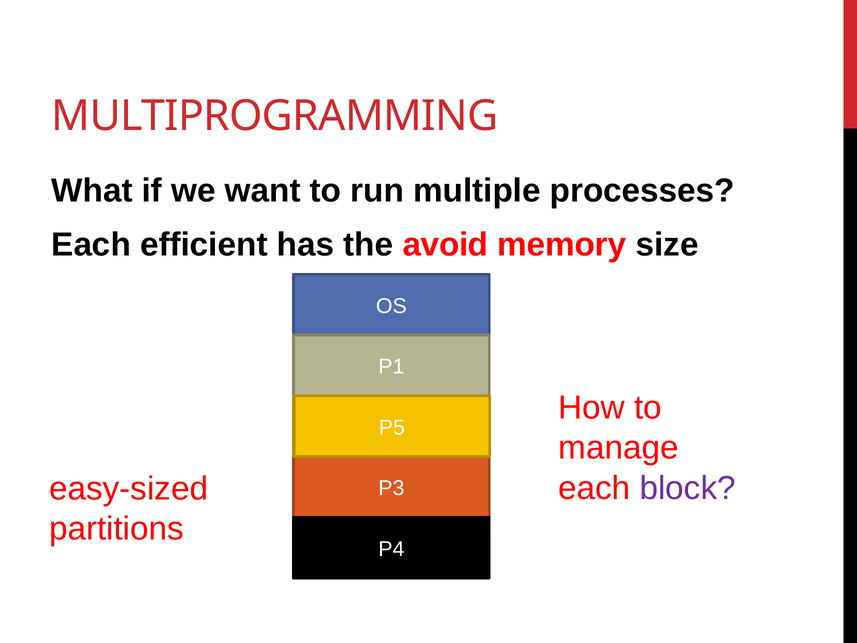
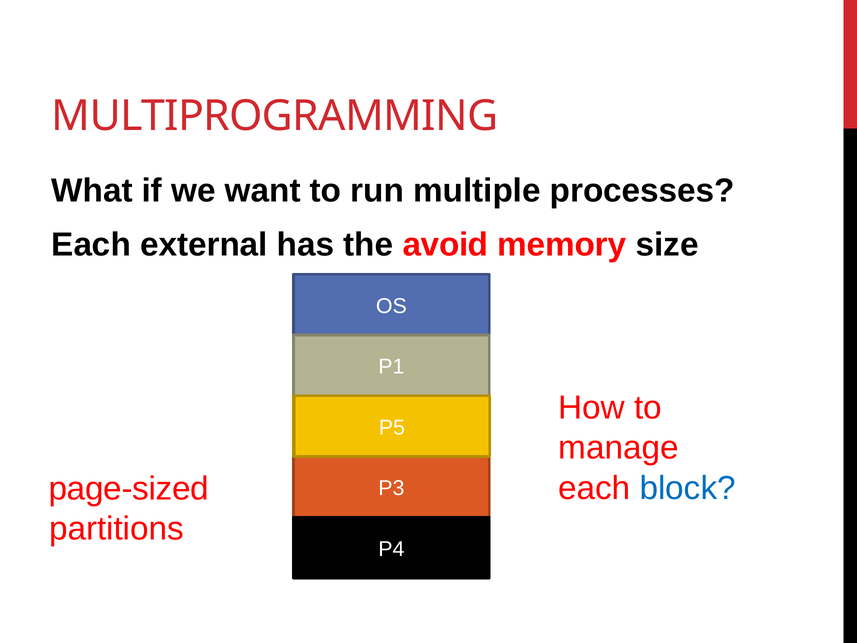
efficient: efficient -> external
block colour: purple -> blue
easy-sized: easy-sized -> page-sized
